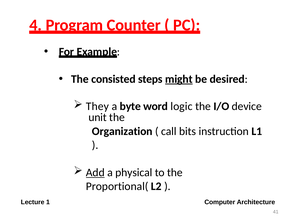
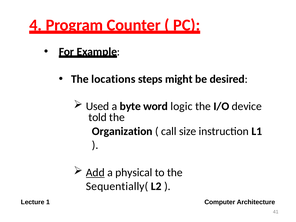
consisted: consisted -> locations
might underline: present -> none
They: They -> Used
unit: unit -> told
bits: bits -> size
Proportional(: Proportional( -> Sequentially(
